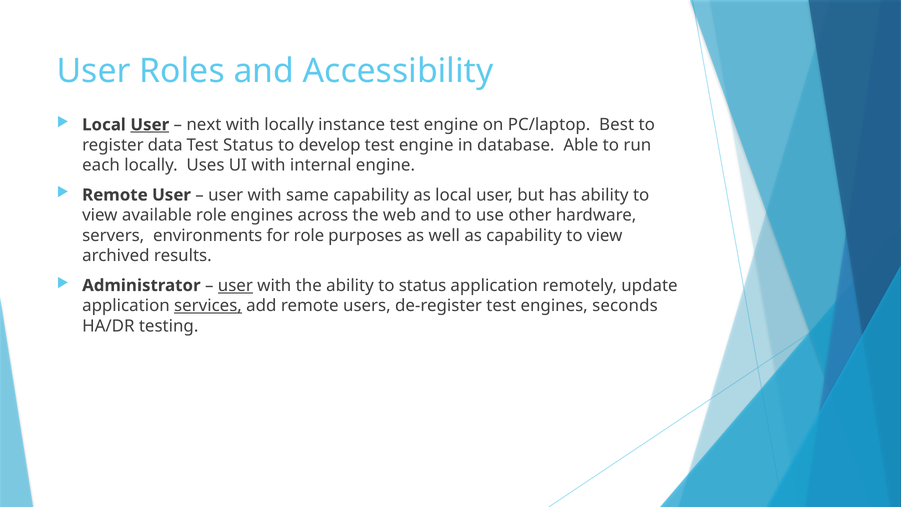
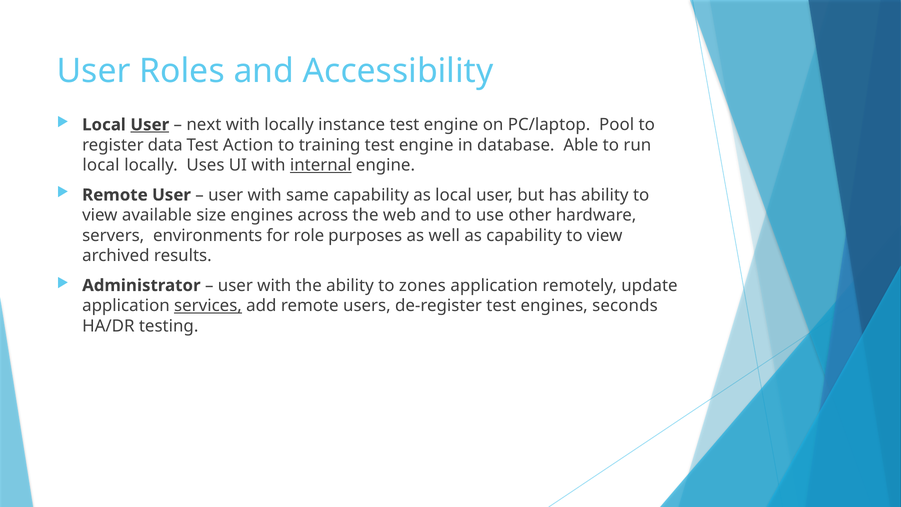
Best: Best -> Pool
Test Status: Status -> Action
develop: develop -> training
each at (101, 165): each -> local
internal underline: none -> present
available role: role -> size
user at (235, 285) underline: present -> none
to status: status -> zones
